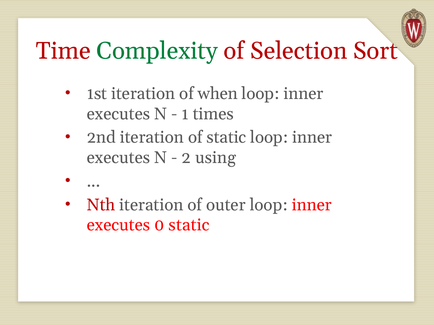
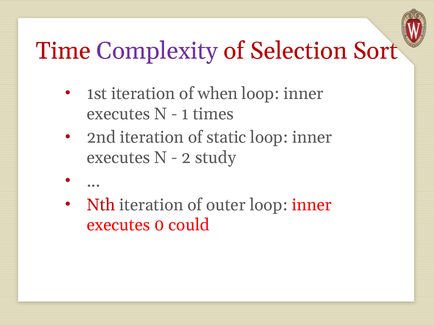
Complexity colour: green -> purple
using: using -> study
0 static: static -> could
